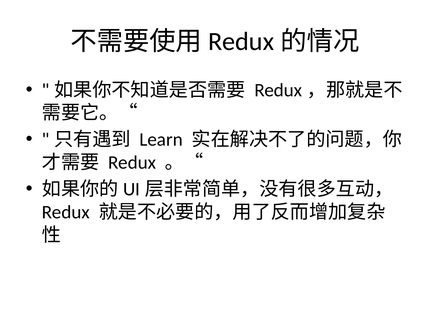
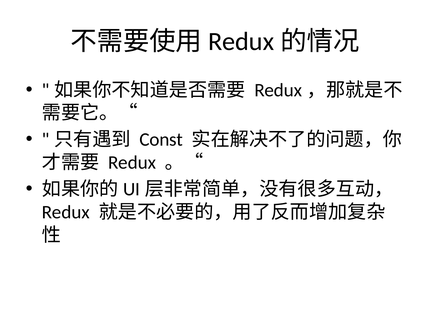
Learn: Learn -> Const
